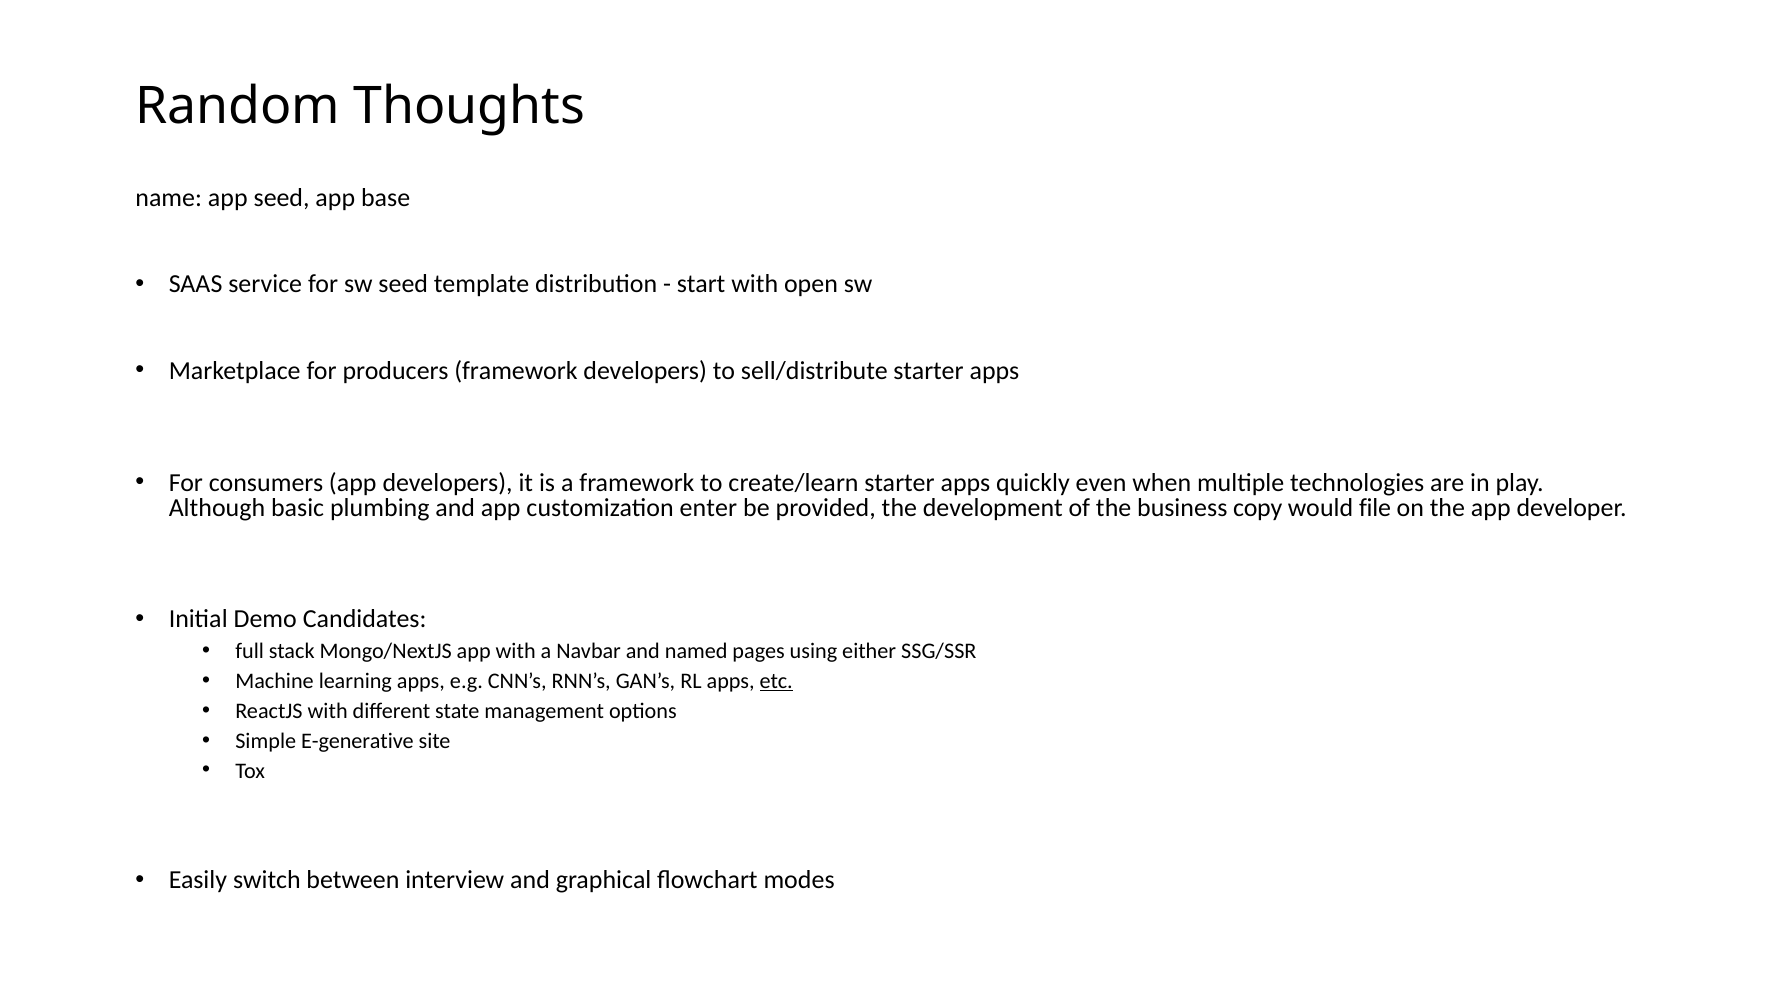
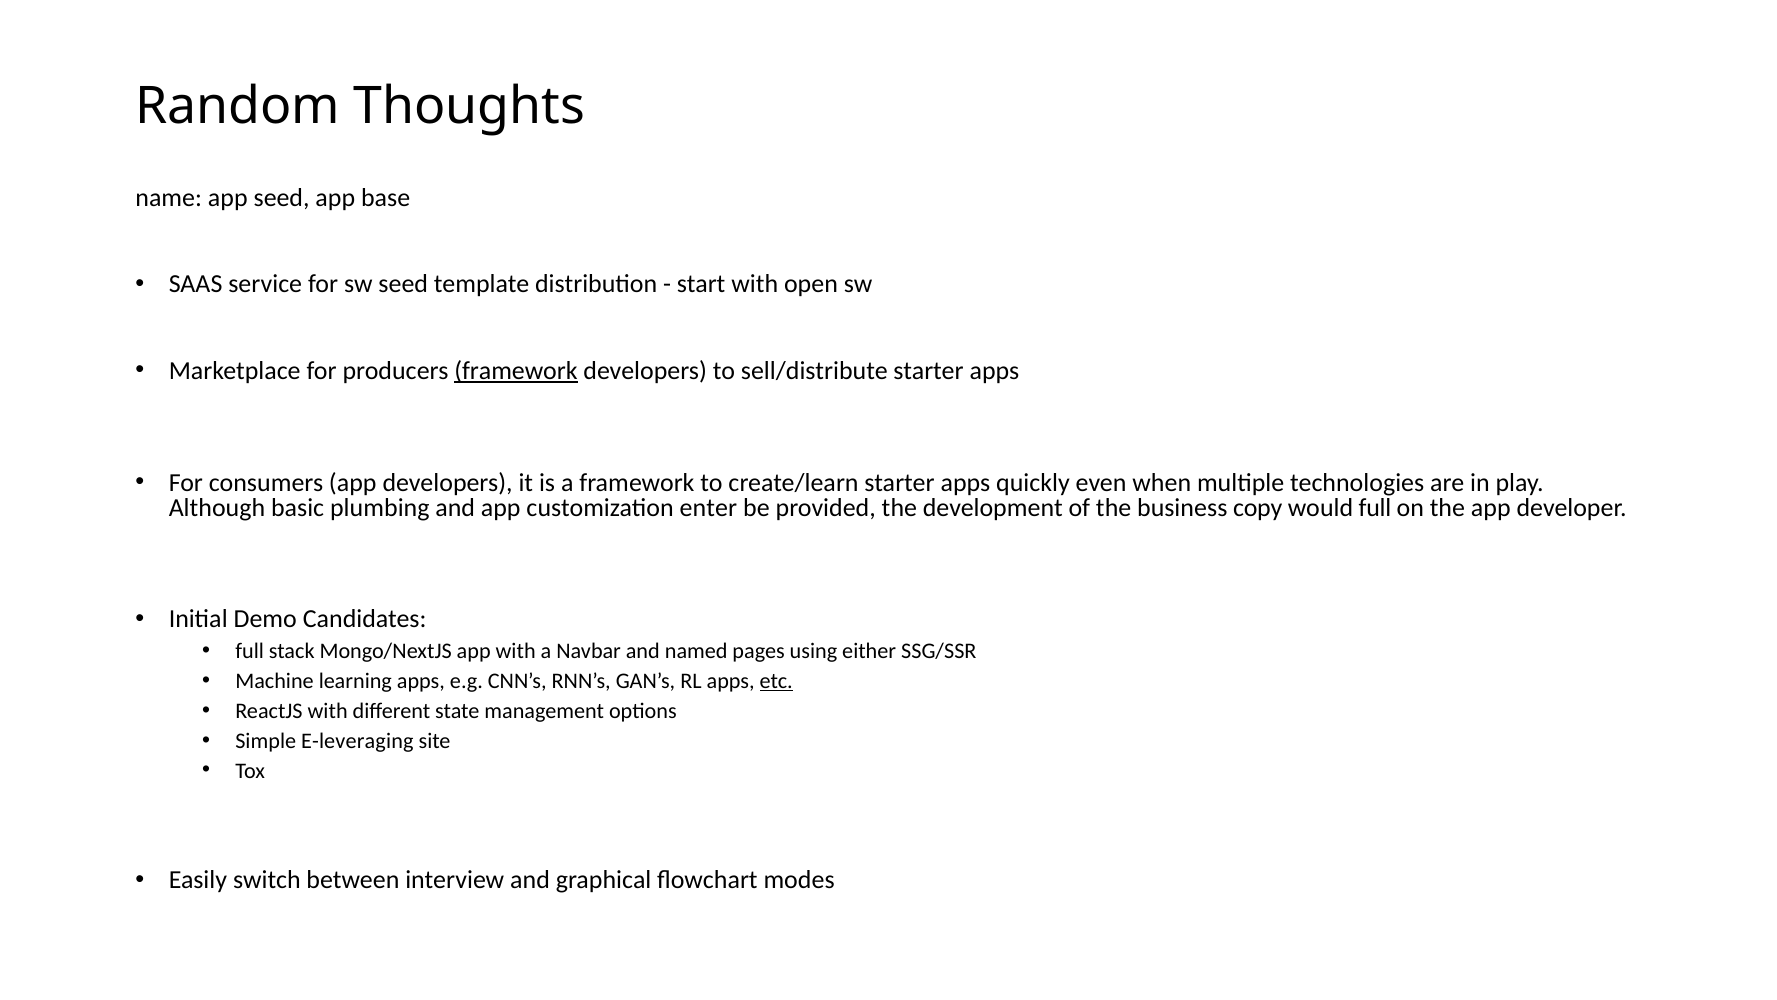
framework at (516, 371) underline: none -> present
would file: file -> full
E-generative: E-generative -> E-leveraging
